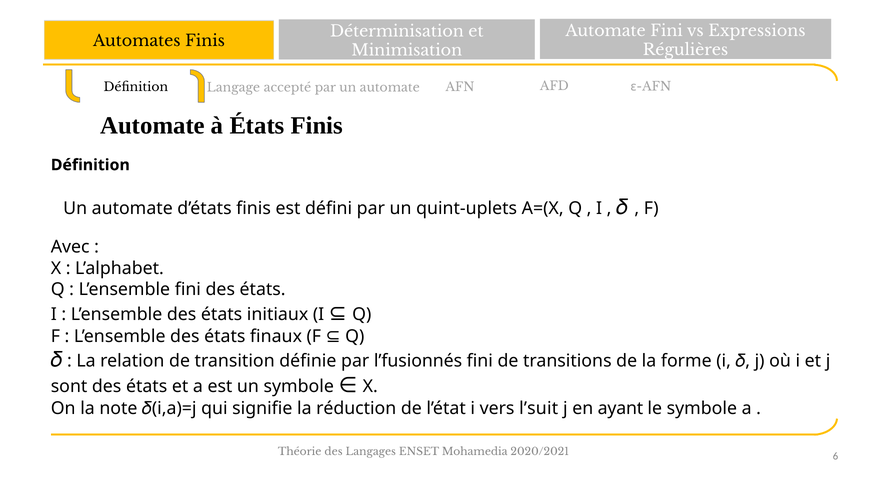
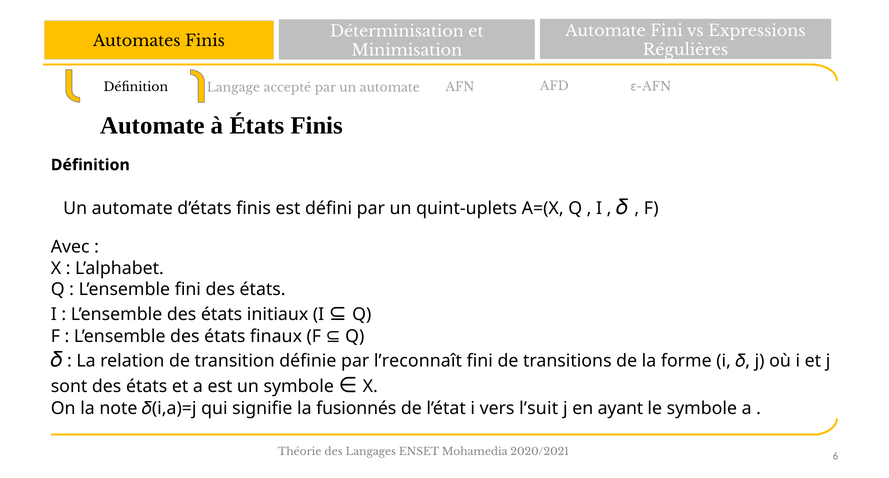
l’fusionnés: l’fusionnés -> l’reconnaît
réduction: réduction -> fusionnés
